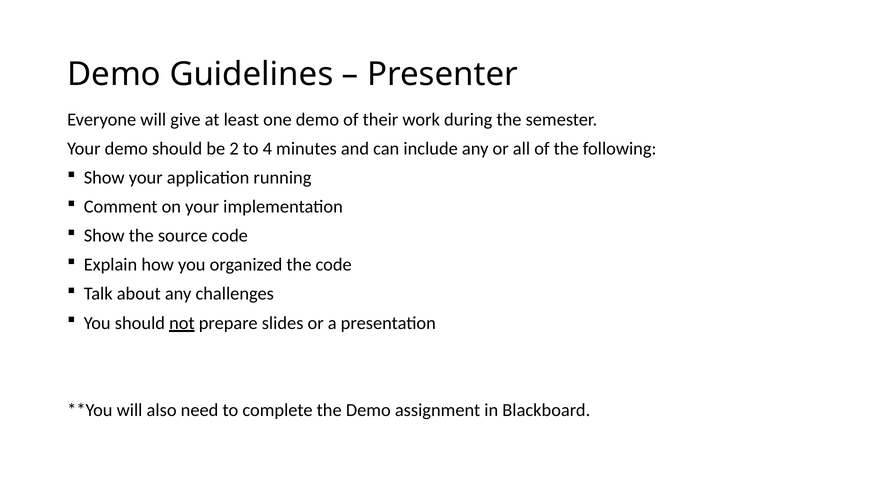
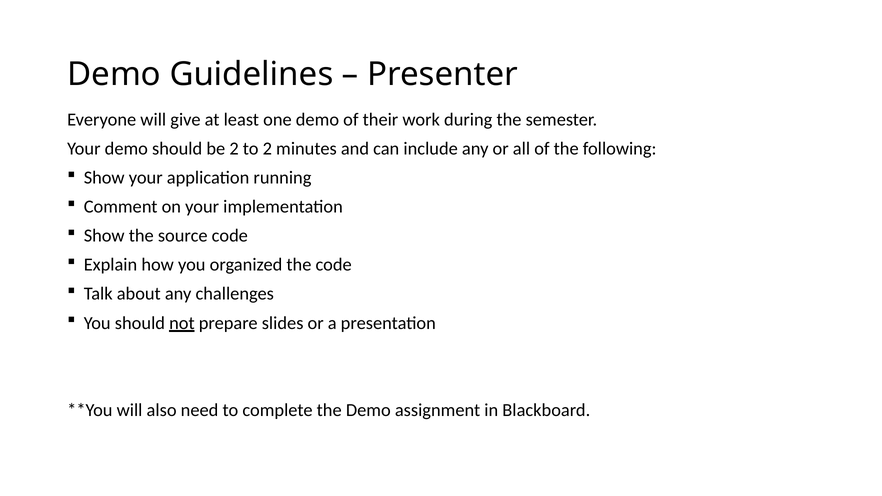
to 4: 4 -> 2
